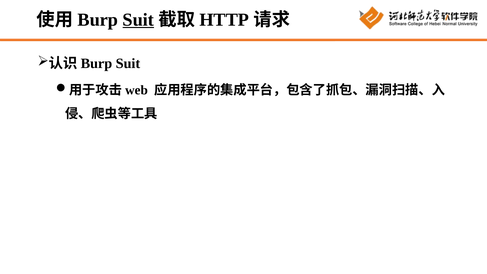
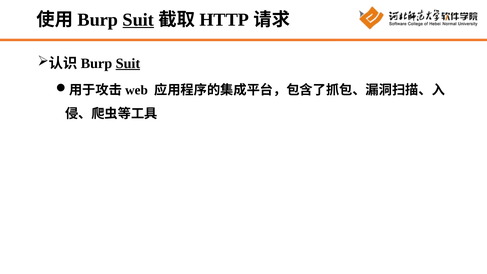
Suit at (128, 63) underline: none -> present
